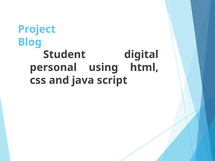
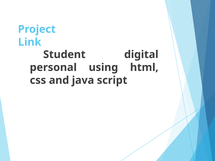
Blog: Blog -> Link
